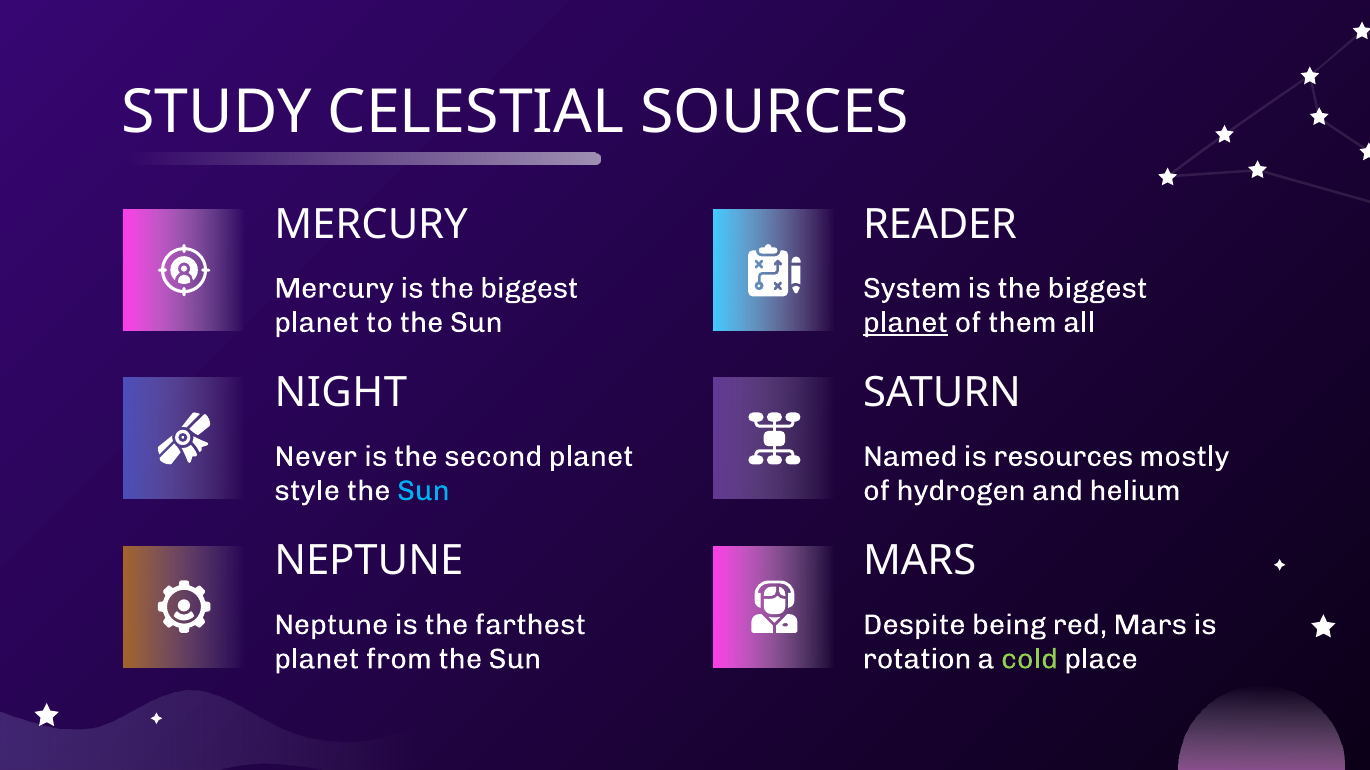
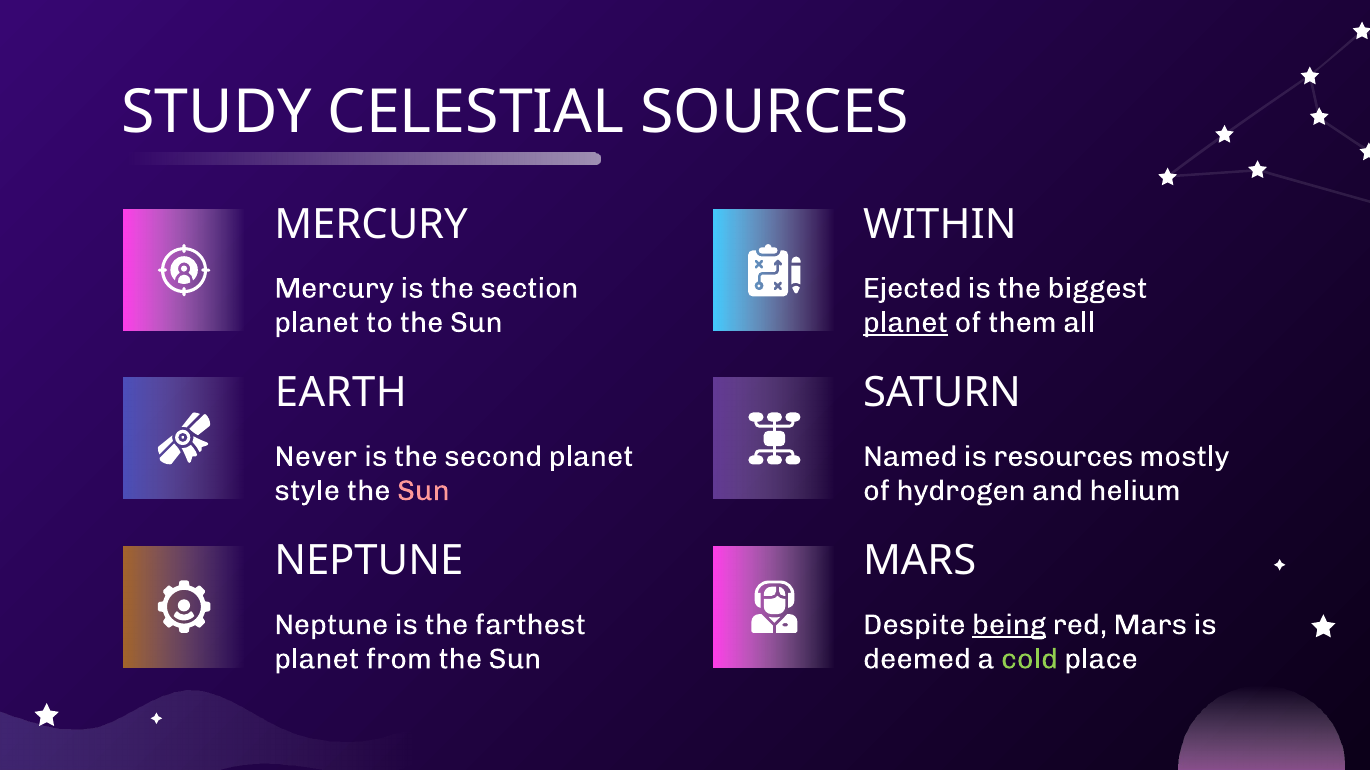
READER: READER -> WITHIN
Mercury is the biggest: biggest -> section
System: System -> Ejected
NIGHT: NIGHT -> EARTH
Sun at (423, 491) colour: light blue -> pink
being underline: none -> present
rotation: rotation -> deemed
